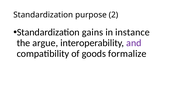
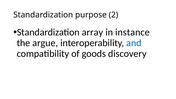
gains: gains -> array
and colour: purple -> blue
formalize: formalize -> discovery
